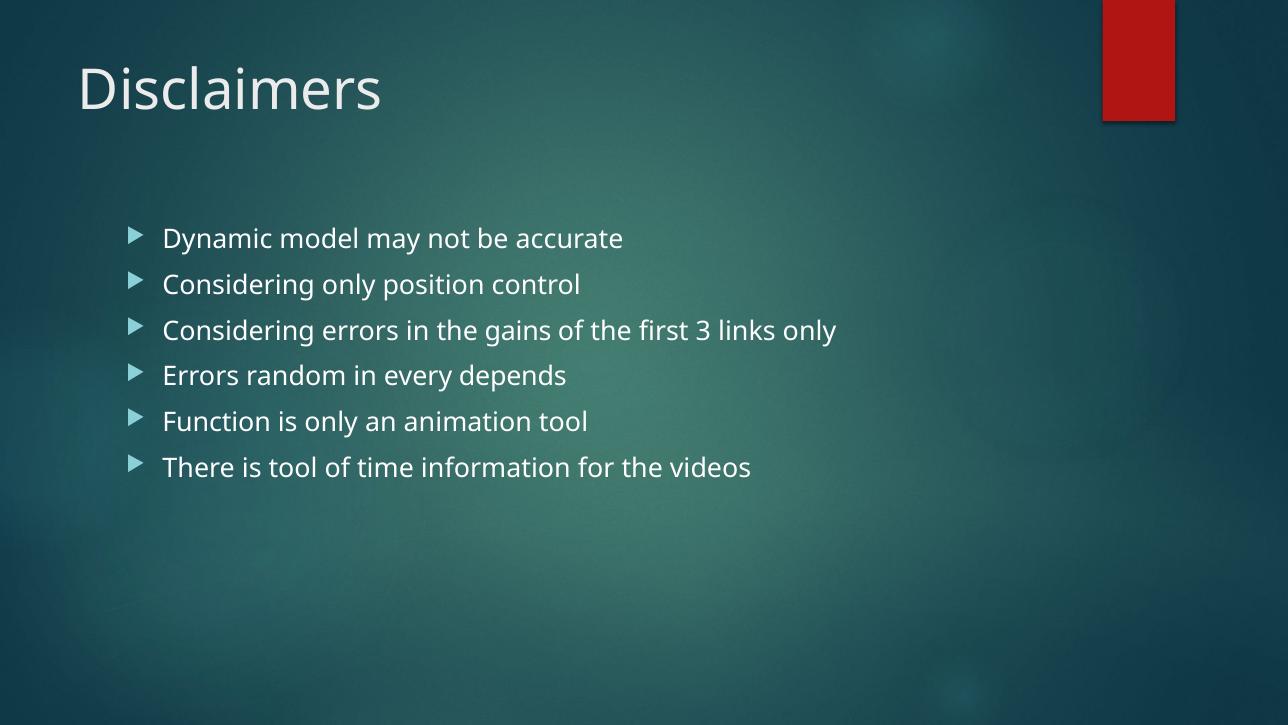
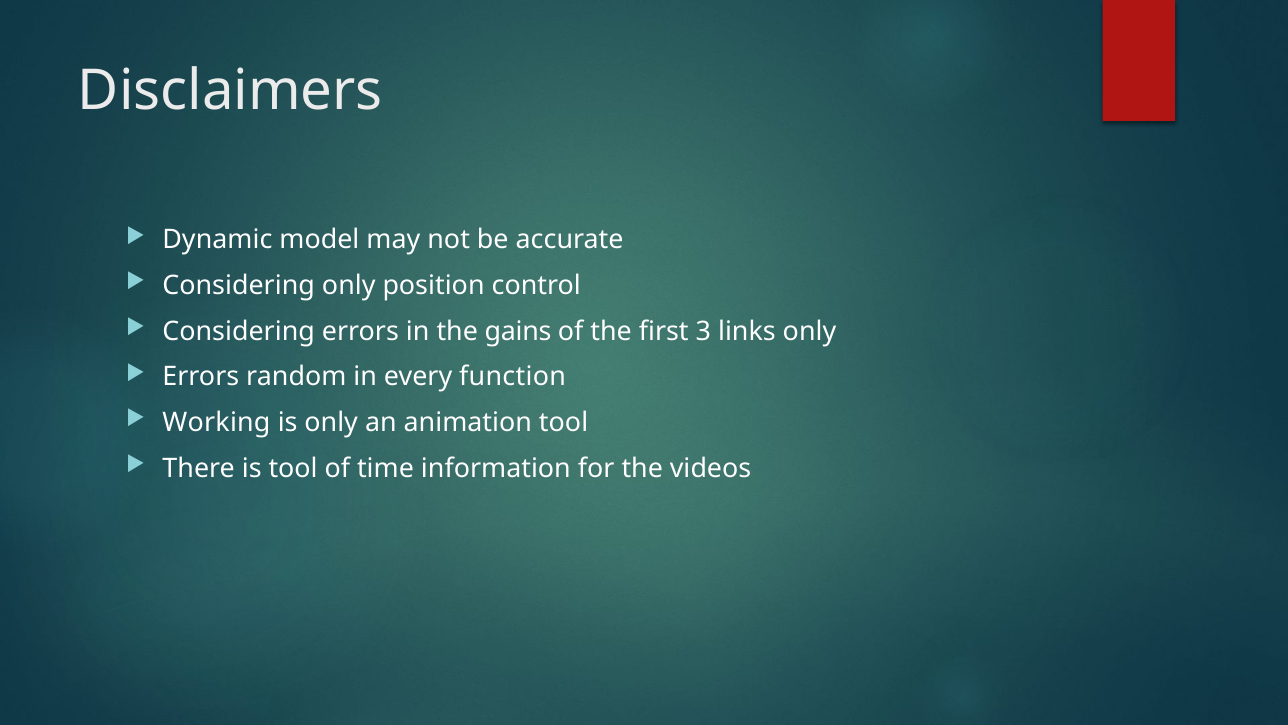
depends: depends -> function
Function: Function -> Working
